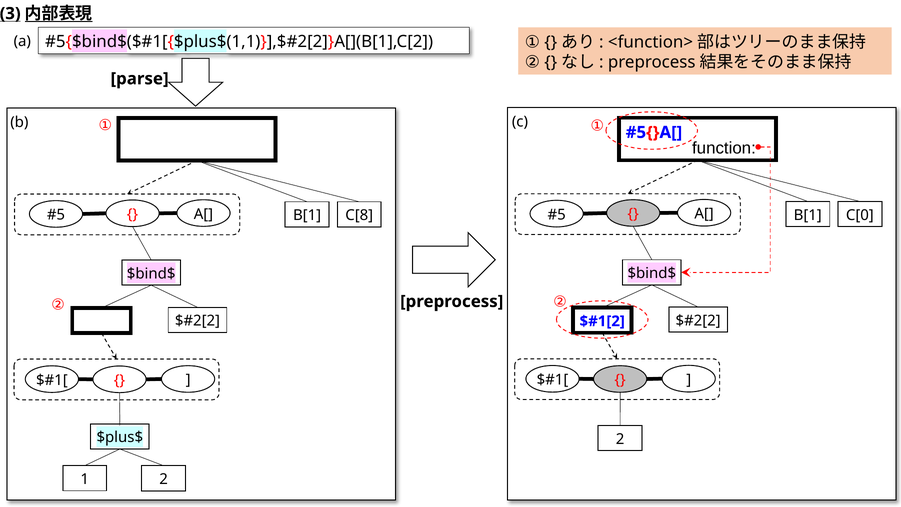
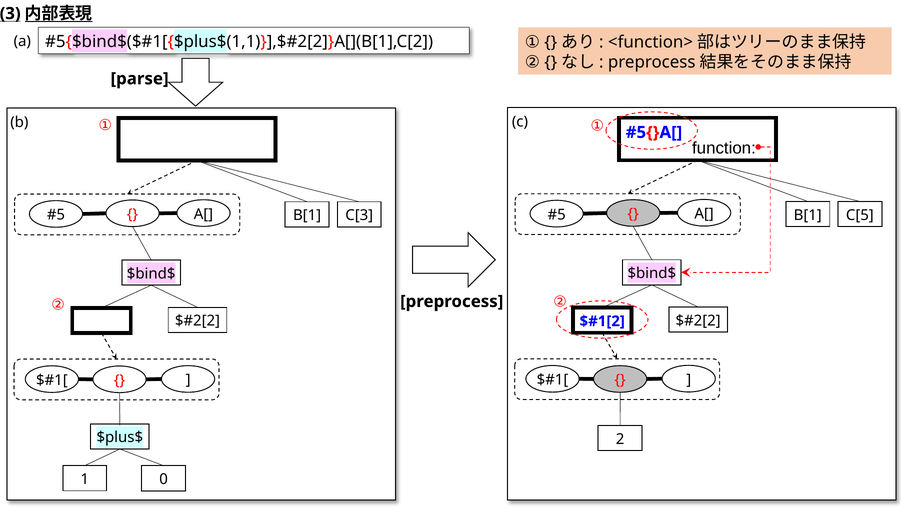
C[0: C[0 -> C[5
C[8: C[8 -> C[3
1 2: 2 -> 0
